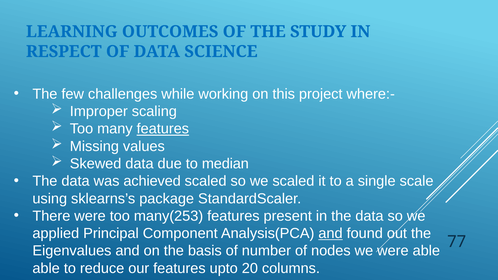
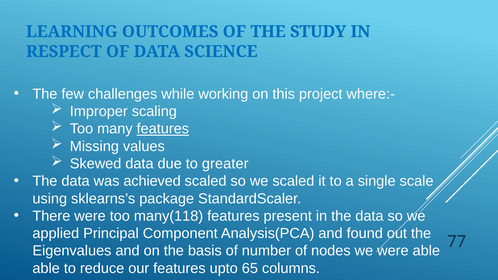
median: median -> greater
many(253: many(253 -> many(118
and at (330, 234) underline: present -> none
20: 20 -> 65
